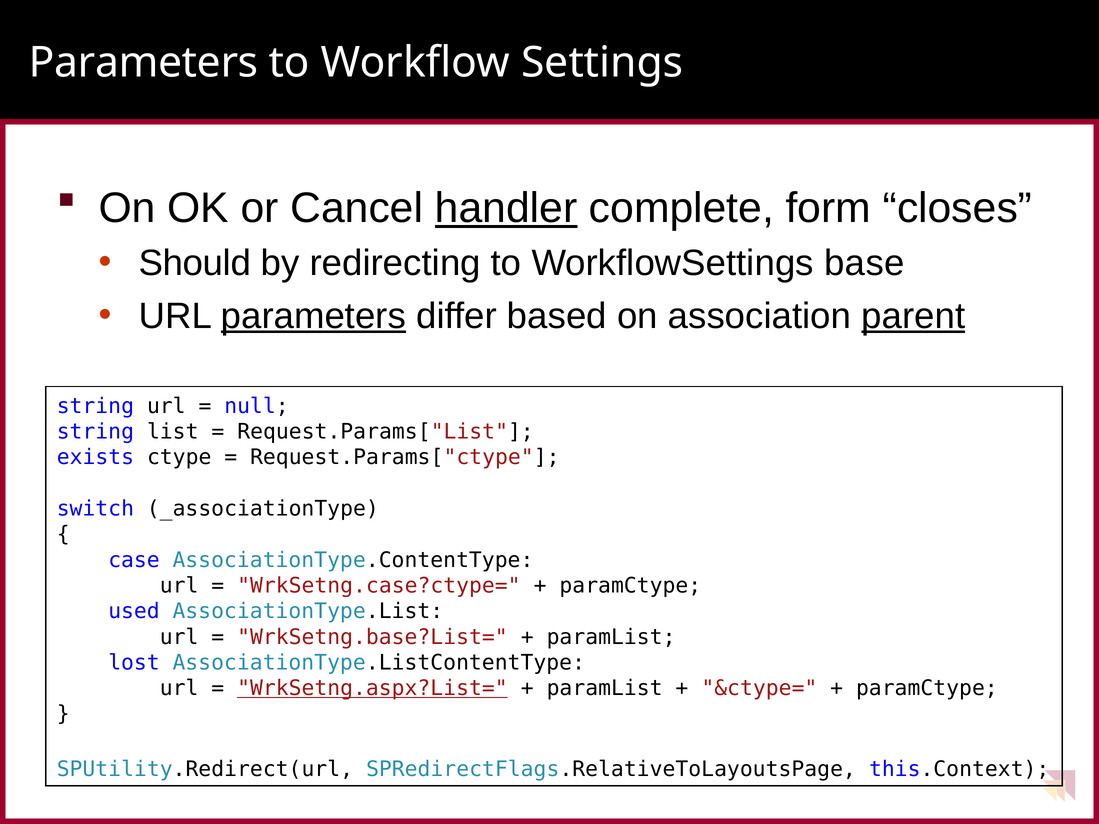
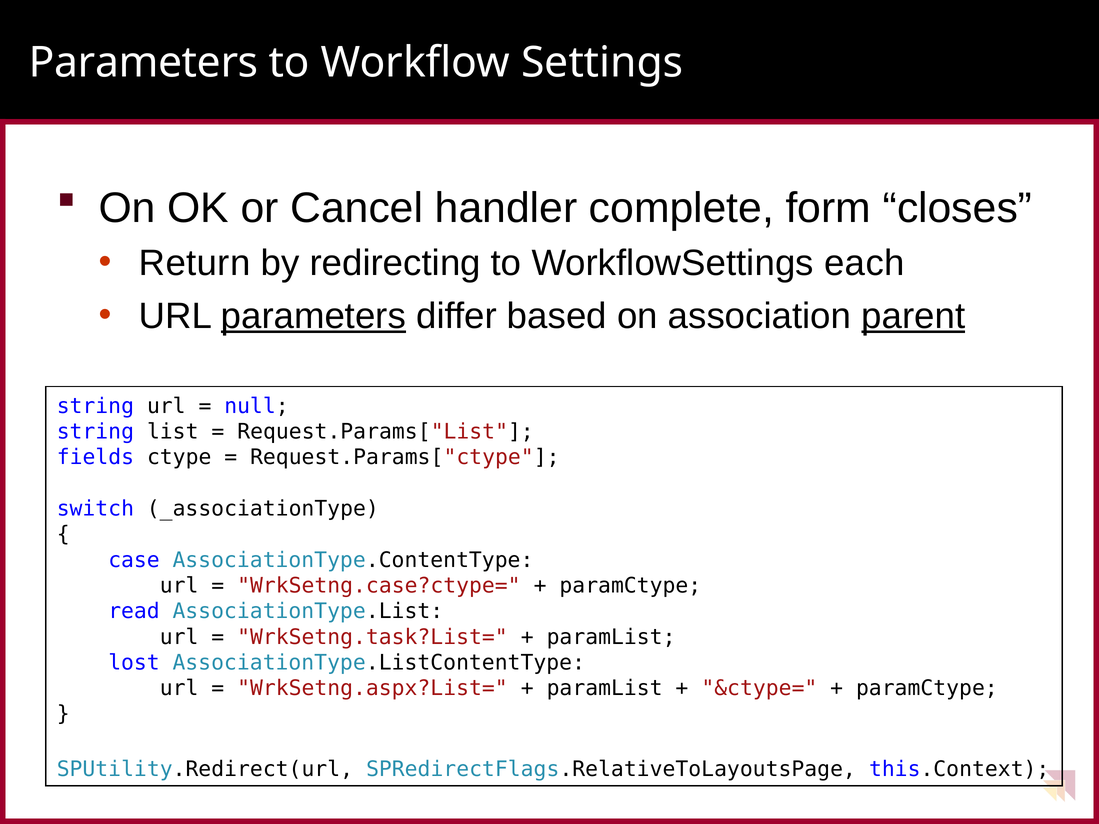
handler underline: present -> none
Should: Should -> Return
base: base -> each
exists: exists -> fields
used: used -> read
WrkSetng.base?List=: WrkSetng.base?List= -> WrkSetng.task?List=
WrkSetng.aspx?List= underline: present -> none
